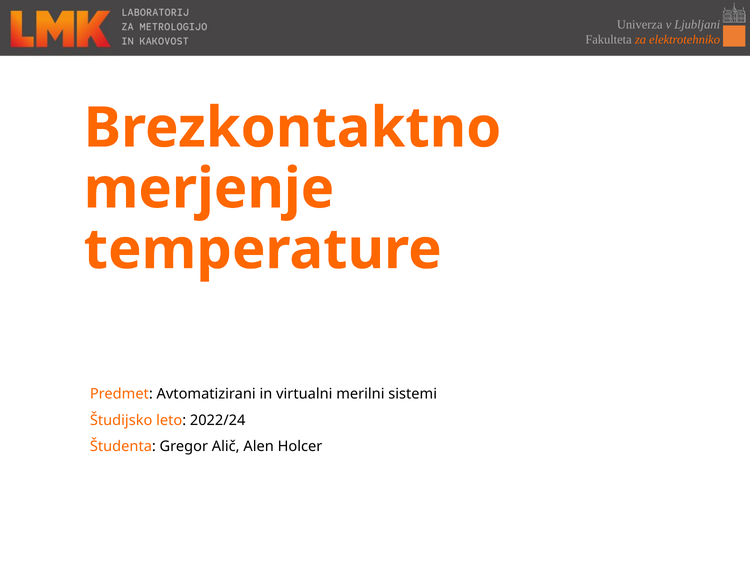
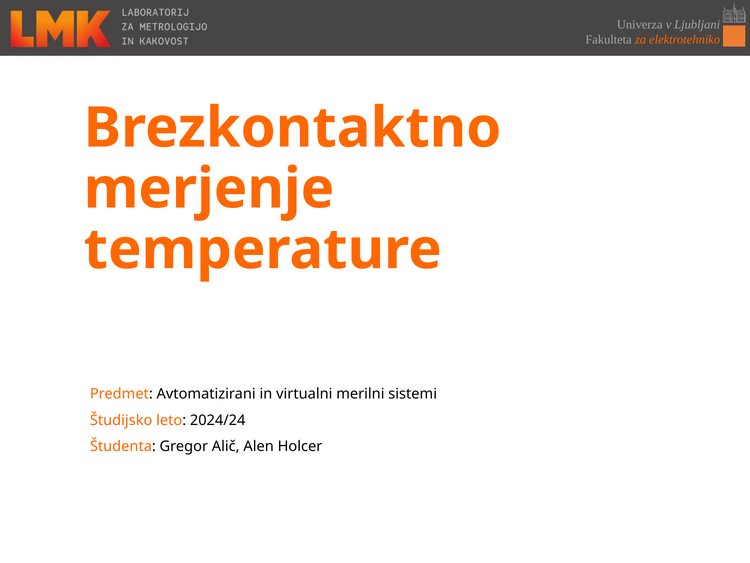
2022/24: 2022/24 -> 2024/24
